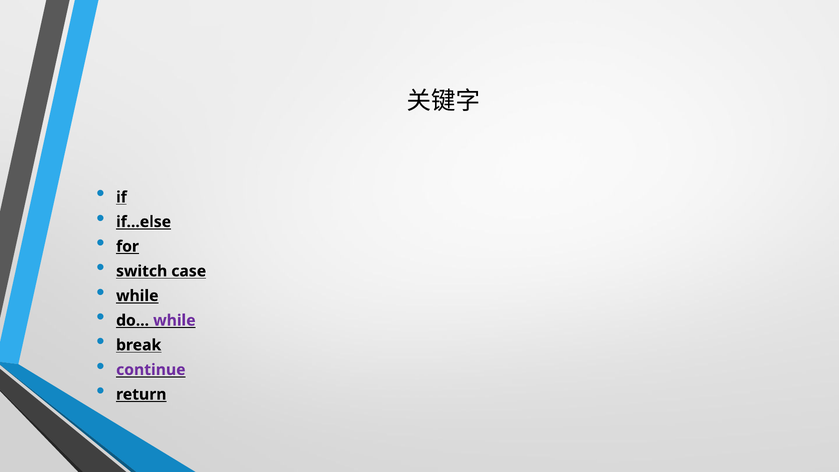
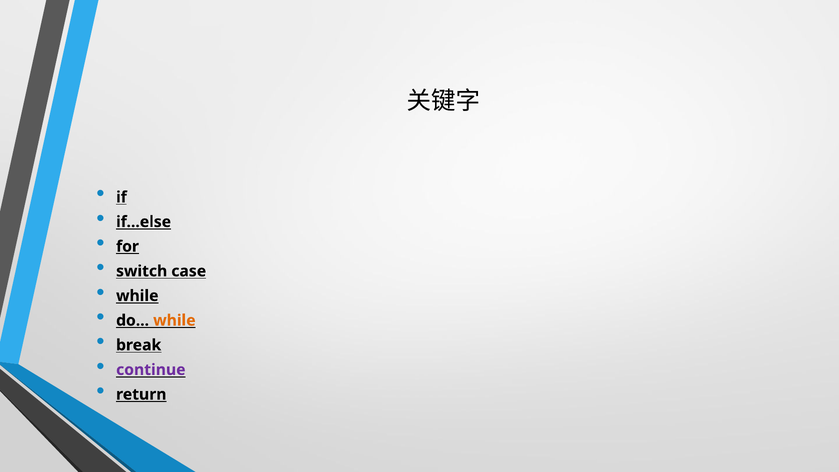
while at (174, 320) colour: purple -> orange
